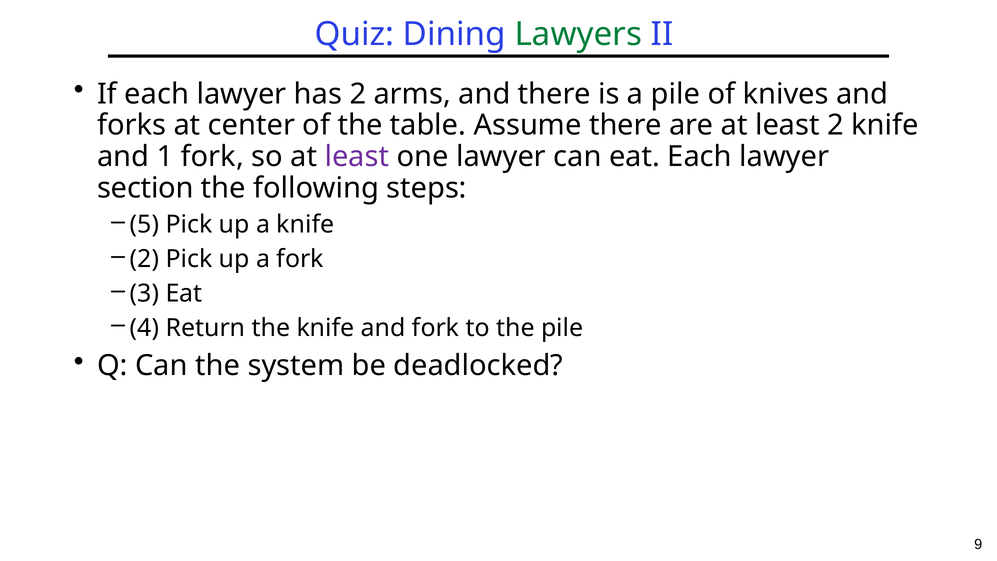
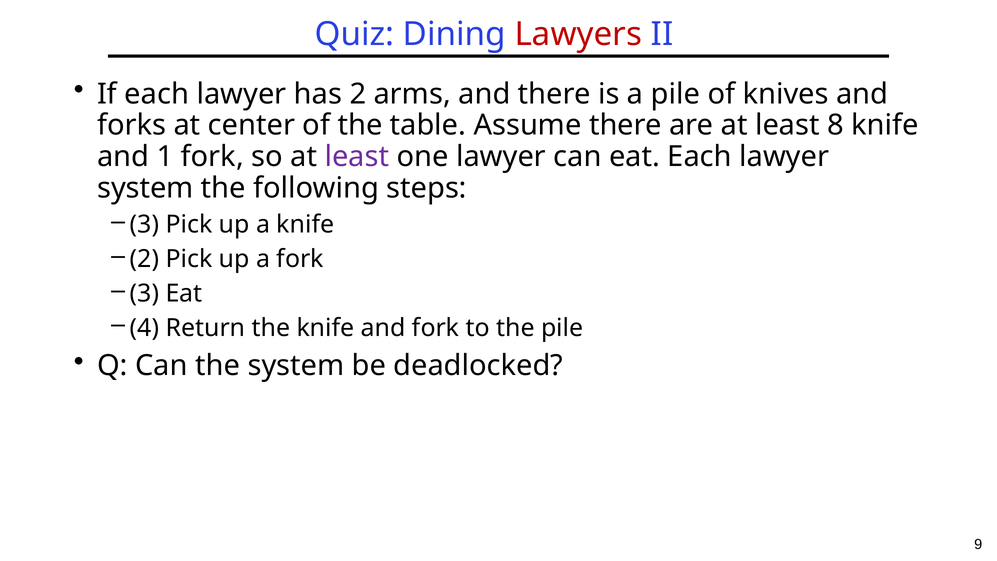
Lawyers colour: green -> red
least 2: 2 -> 8
section at (145, 188): section -> system
5 at (145, 225): 5 -> 3
